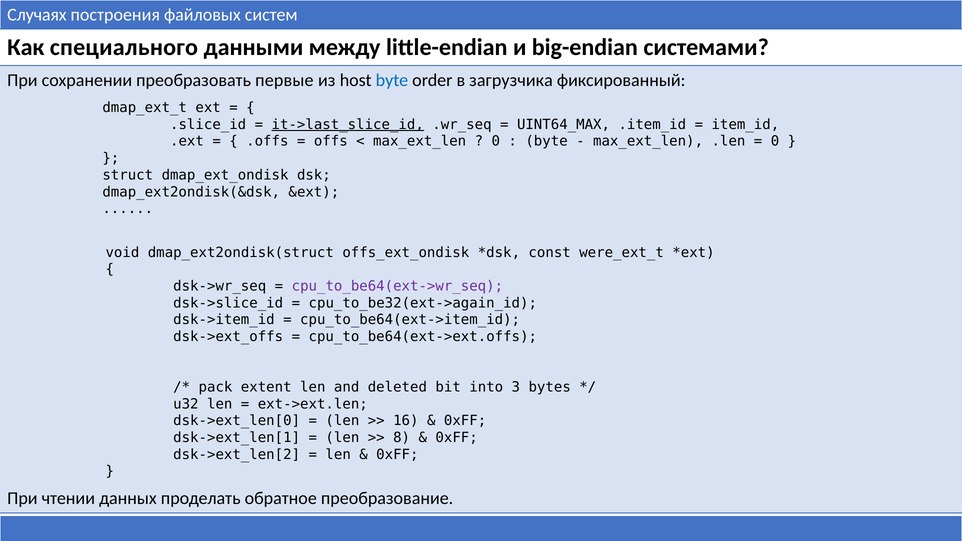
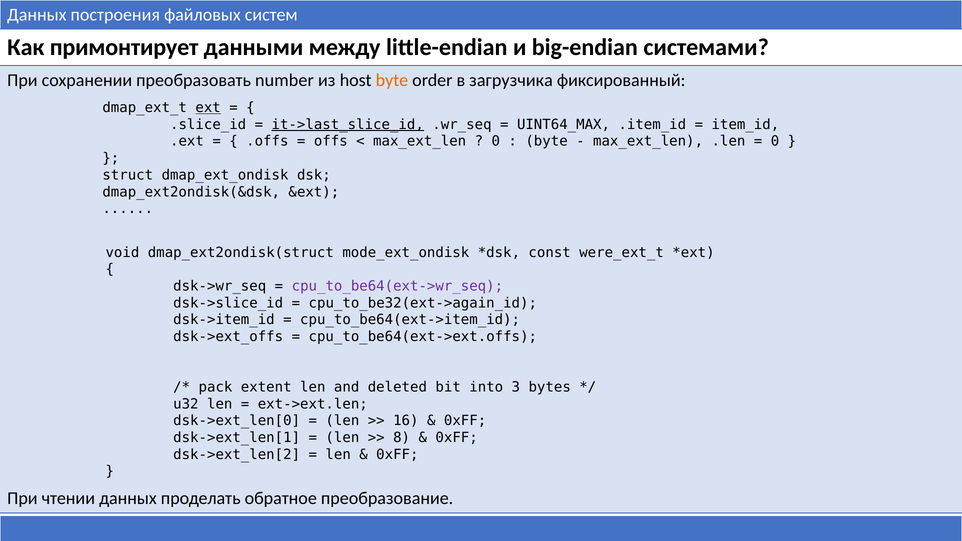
Случаях at (37, 15): Случаях -> Данных
специального: специального -> примонтирует
первые: первые -> number
byte at (392, 80) colour: blue -> orange
ext underline: none -> present
offs_ext_ondisk: offs_ext_ondisk -> mode_ext_ondisk
